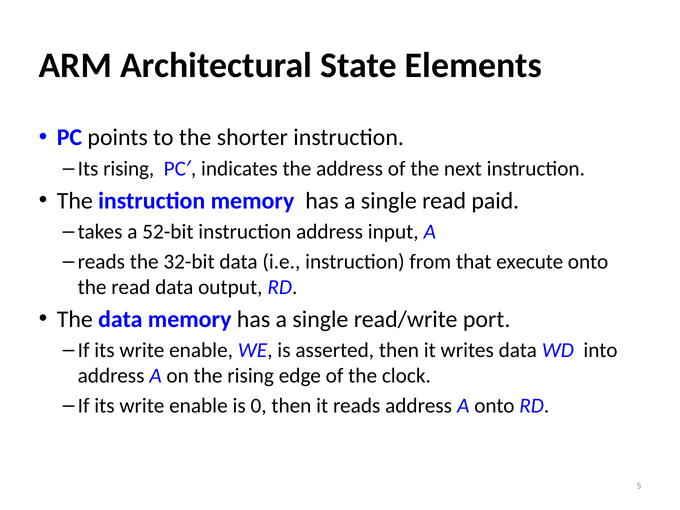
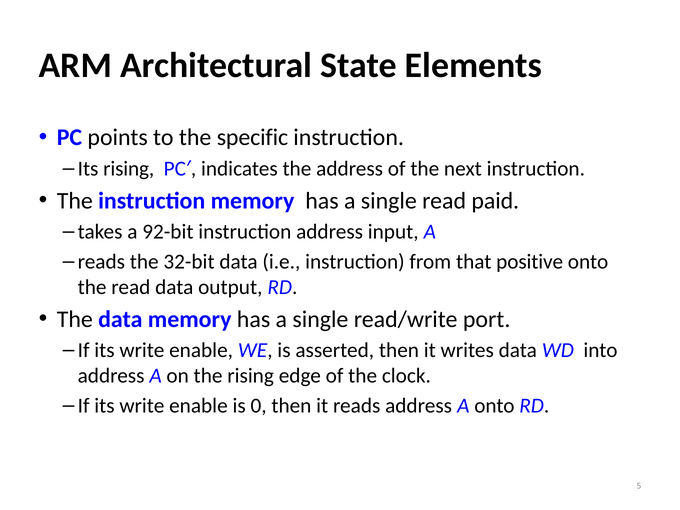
shorter: shorter -> specific
52-bit: 52-bit -> 92-bit
execute: execute -> positive
